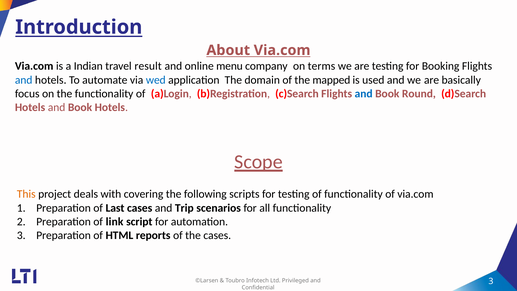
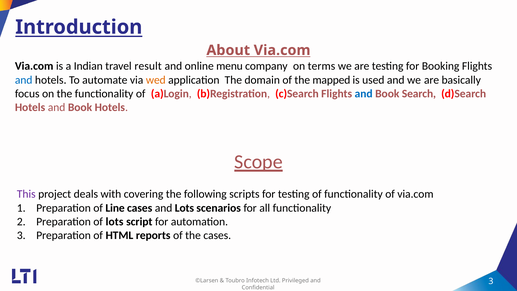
wed colour: blue -> orange
Round: Round -> Search
This colour: orange -> purple
Last: Last -> Line
and Trip: Trip -> Lots
of link: link -> lots
